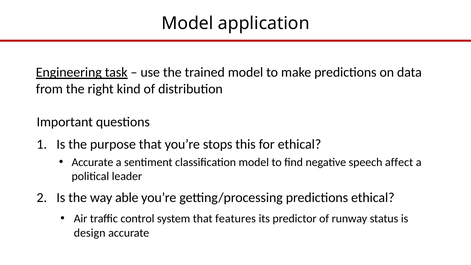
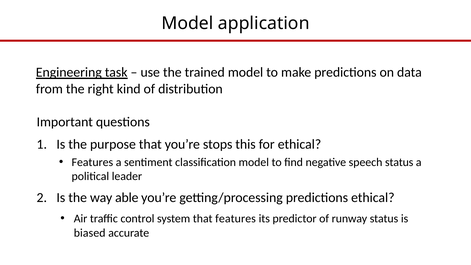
Accurate at (92, 162): Accurate -> Features
speech affect: affect -> status
design: design -> biased
